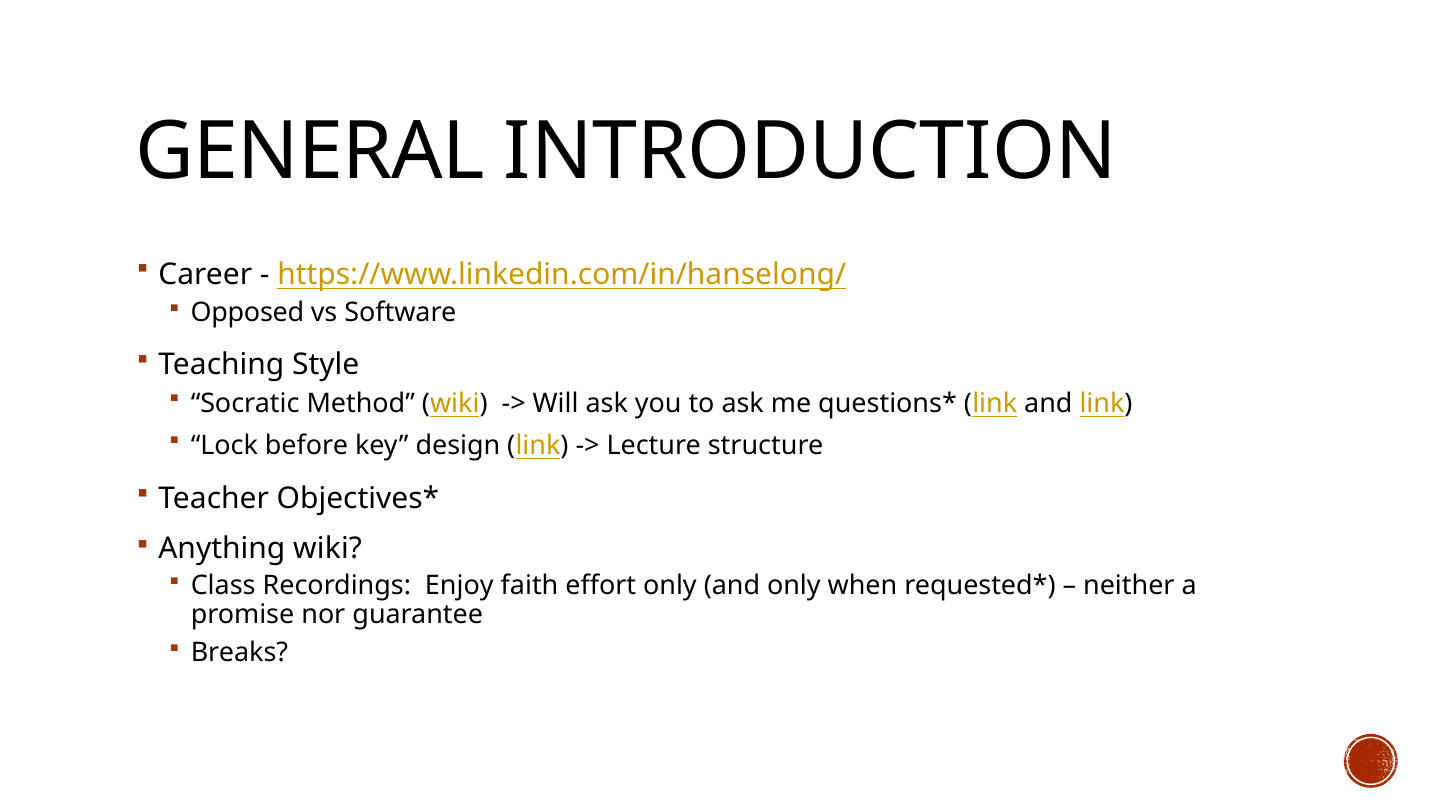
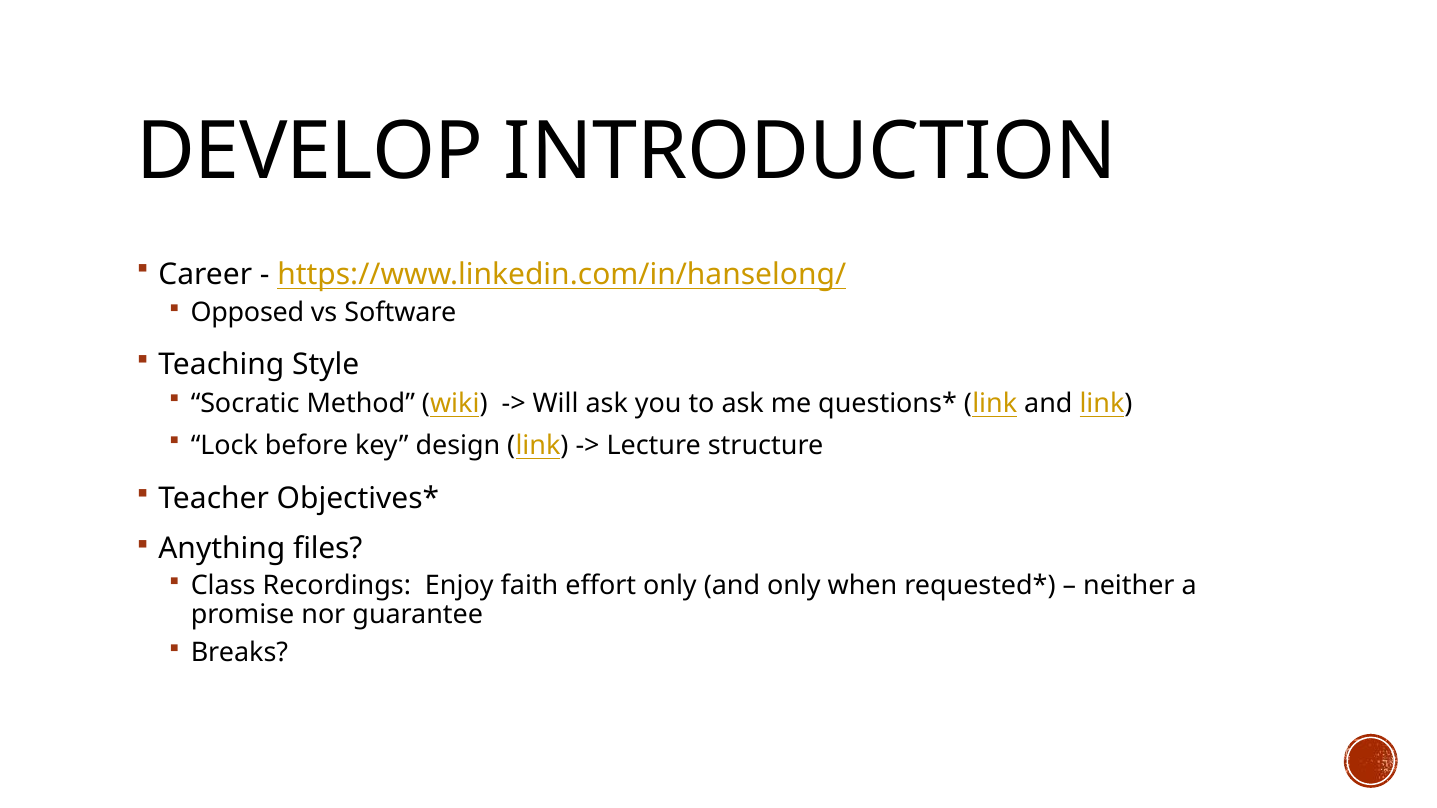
GENERAL: GENERAL -> DEVELOP
Anything wiki: wiki -> files
